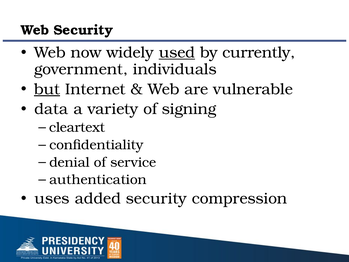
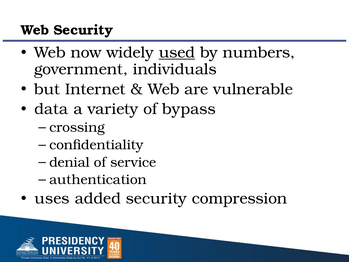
currently: currently -> numbers
but underline: present -> none
signing: signing -> bypass
cleartext: cleartext -> crossing
